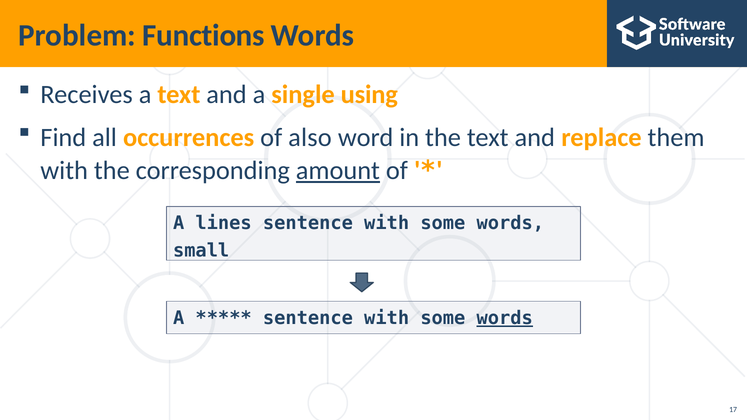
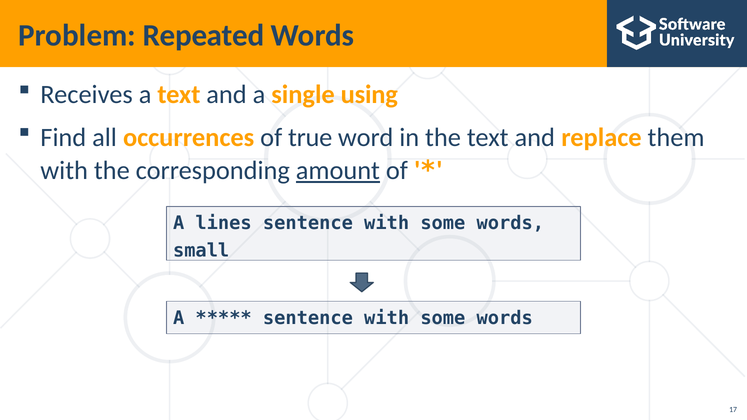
Functions: Functions -> Repeated
also: also -> true
words at (505, 318) underline: present -> none
